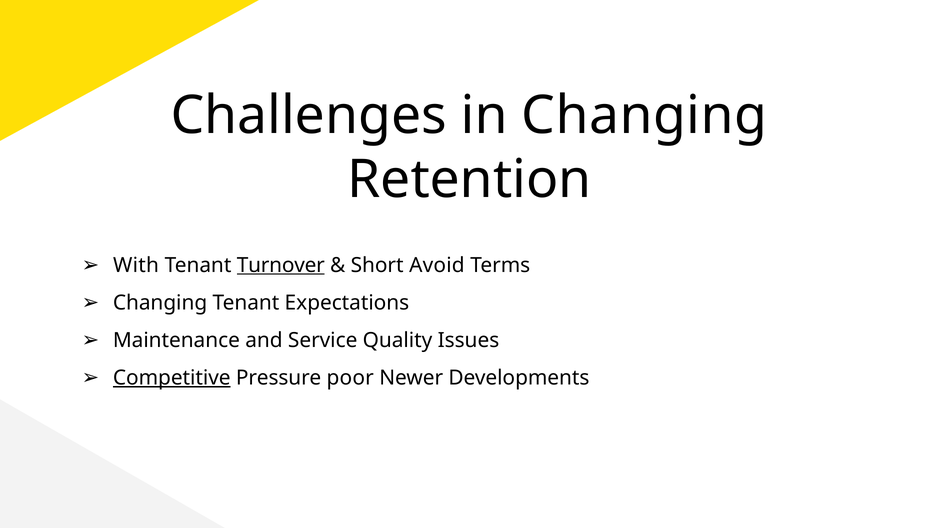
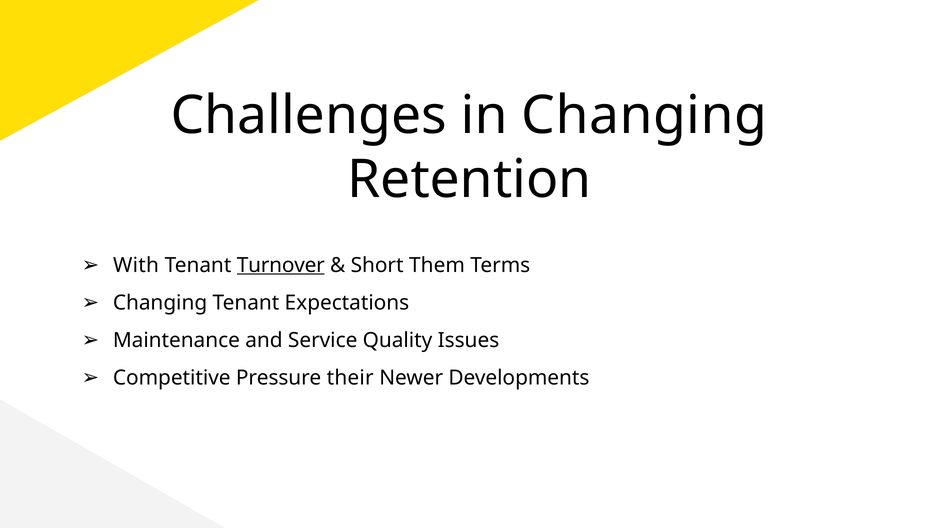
Avoid: Avoid -> Them
Competitive underline: present -> none
poor: poor -> their
